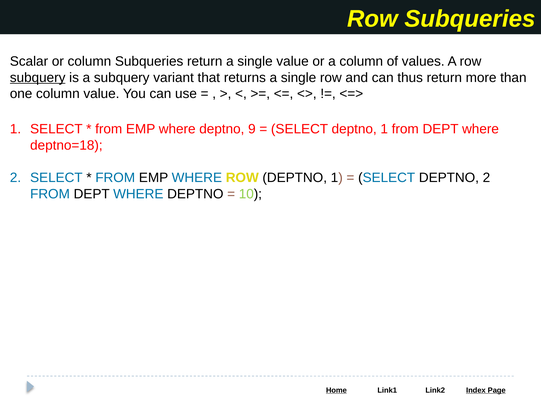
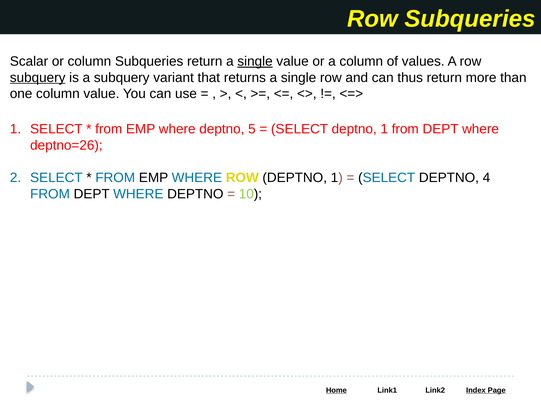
single at (255, 61) underline: none -> present
9: 9 -> 5
deptno=18: deptno=18 -> deptno=26
DEPTNO 2: 2 -> 4
